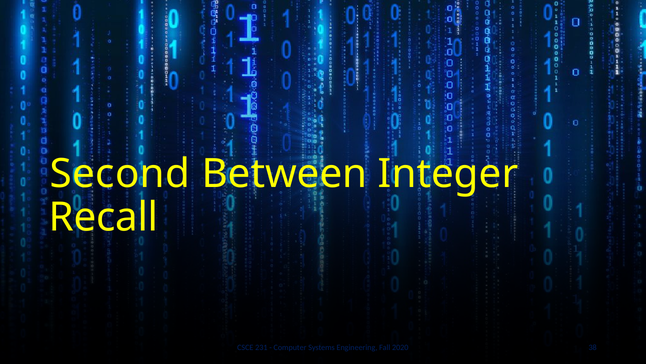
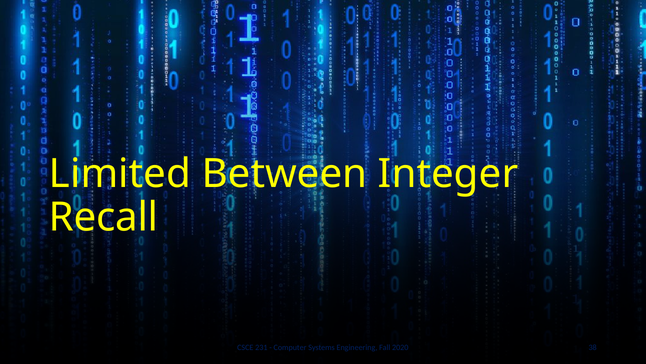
Second: Second -> Limited
